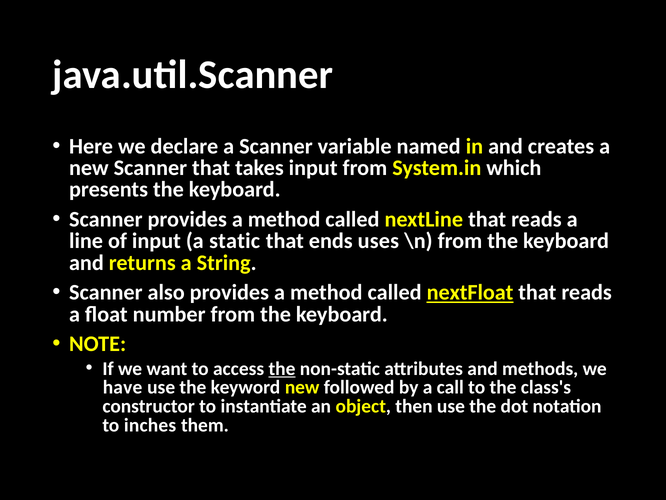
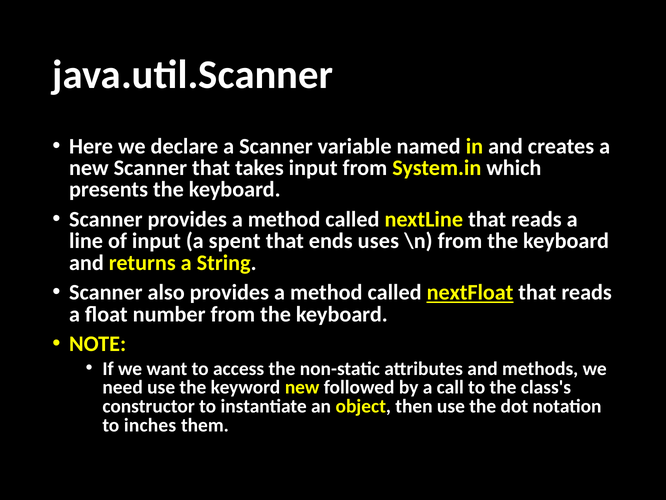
static: static -> spent
the at (282, 368) underline: present -> none
have: have -> need
